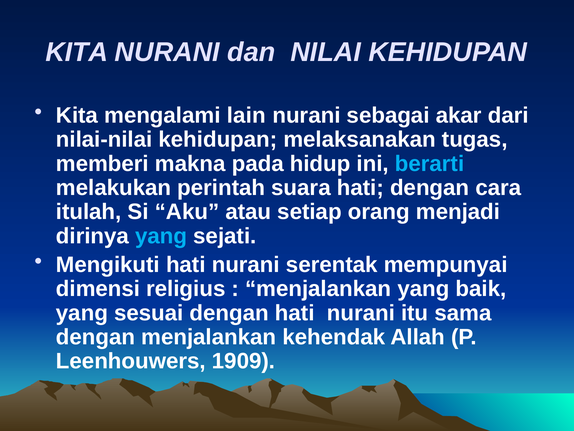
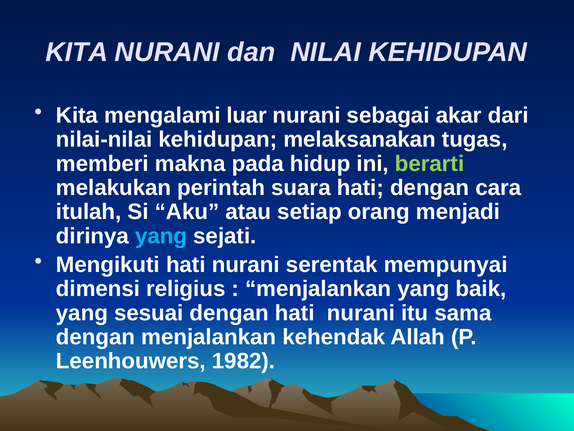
lain: lain -> luar
berarti colour: light blue -> light green
1909: 1909 -> 1982
